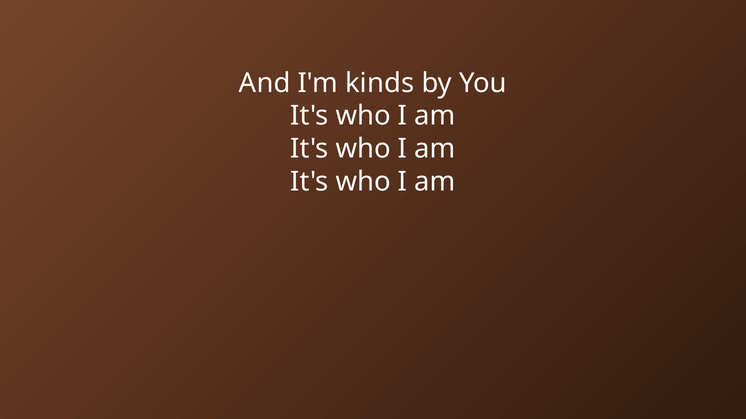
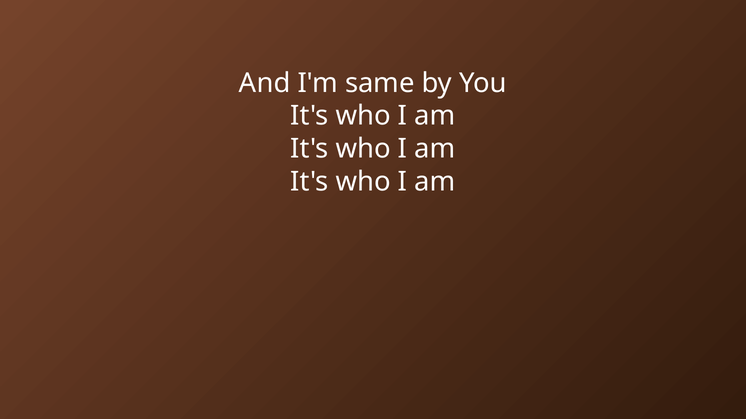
kinds: kinds -> same
